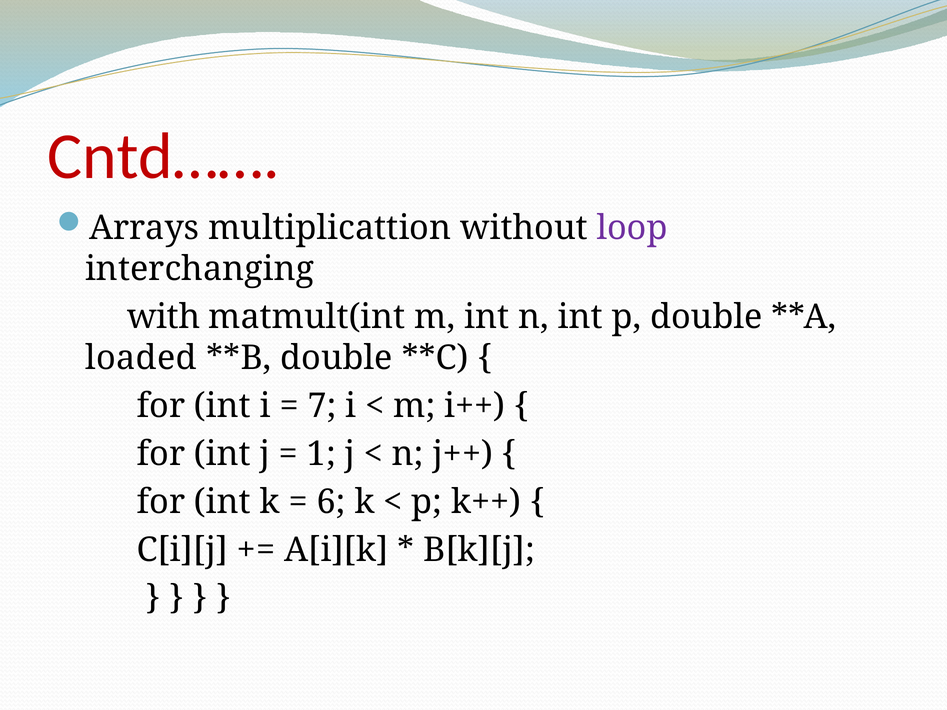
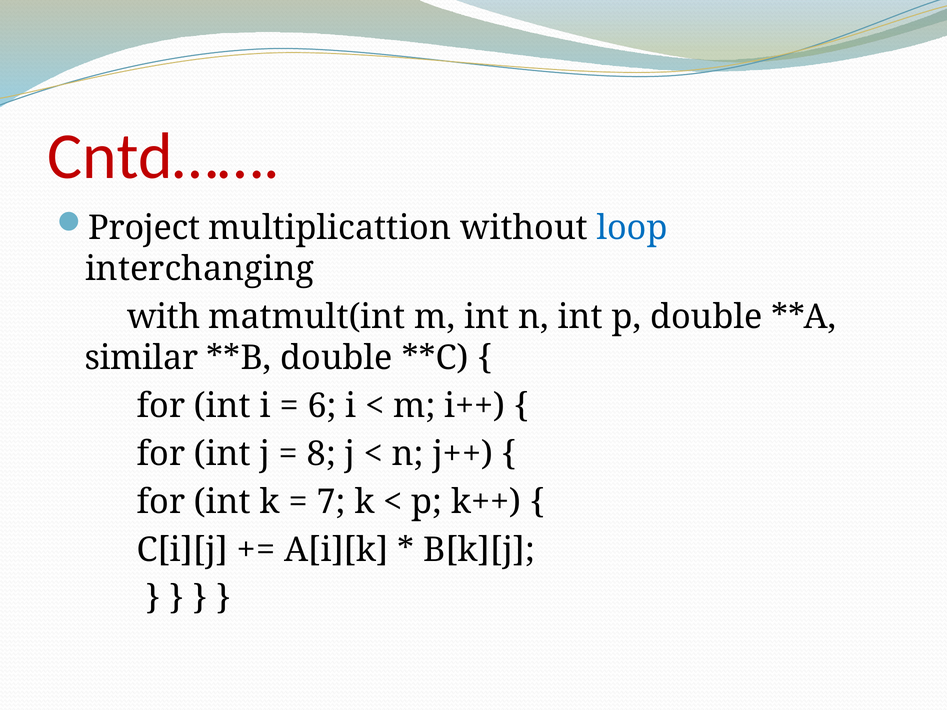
Arrays: Arrays -> Project
loop colour: purple -> blue
loaded: loaded -> similar
7: 7 -> 6
1: 1 -> 8
6: 6 -> 7
